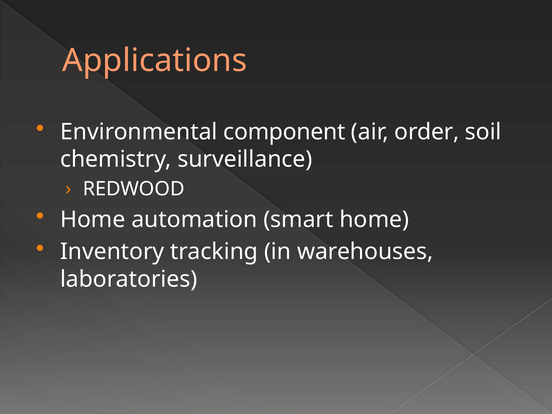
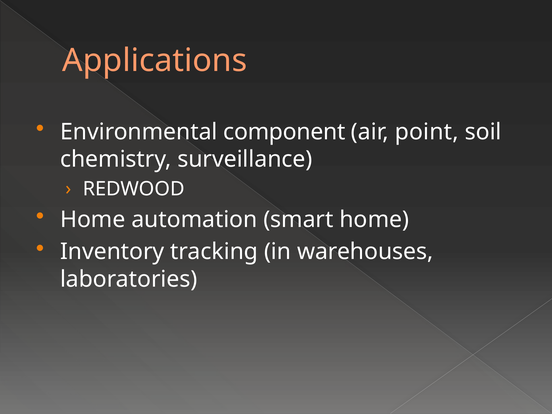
order: order -> point
